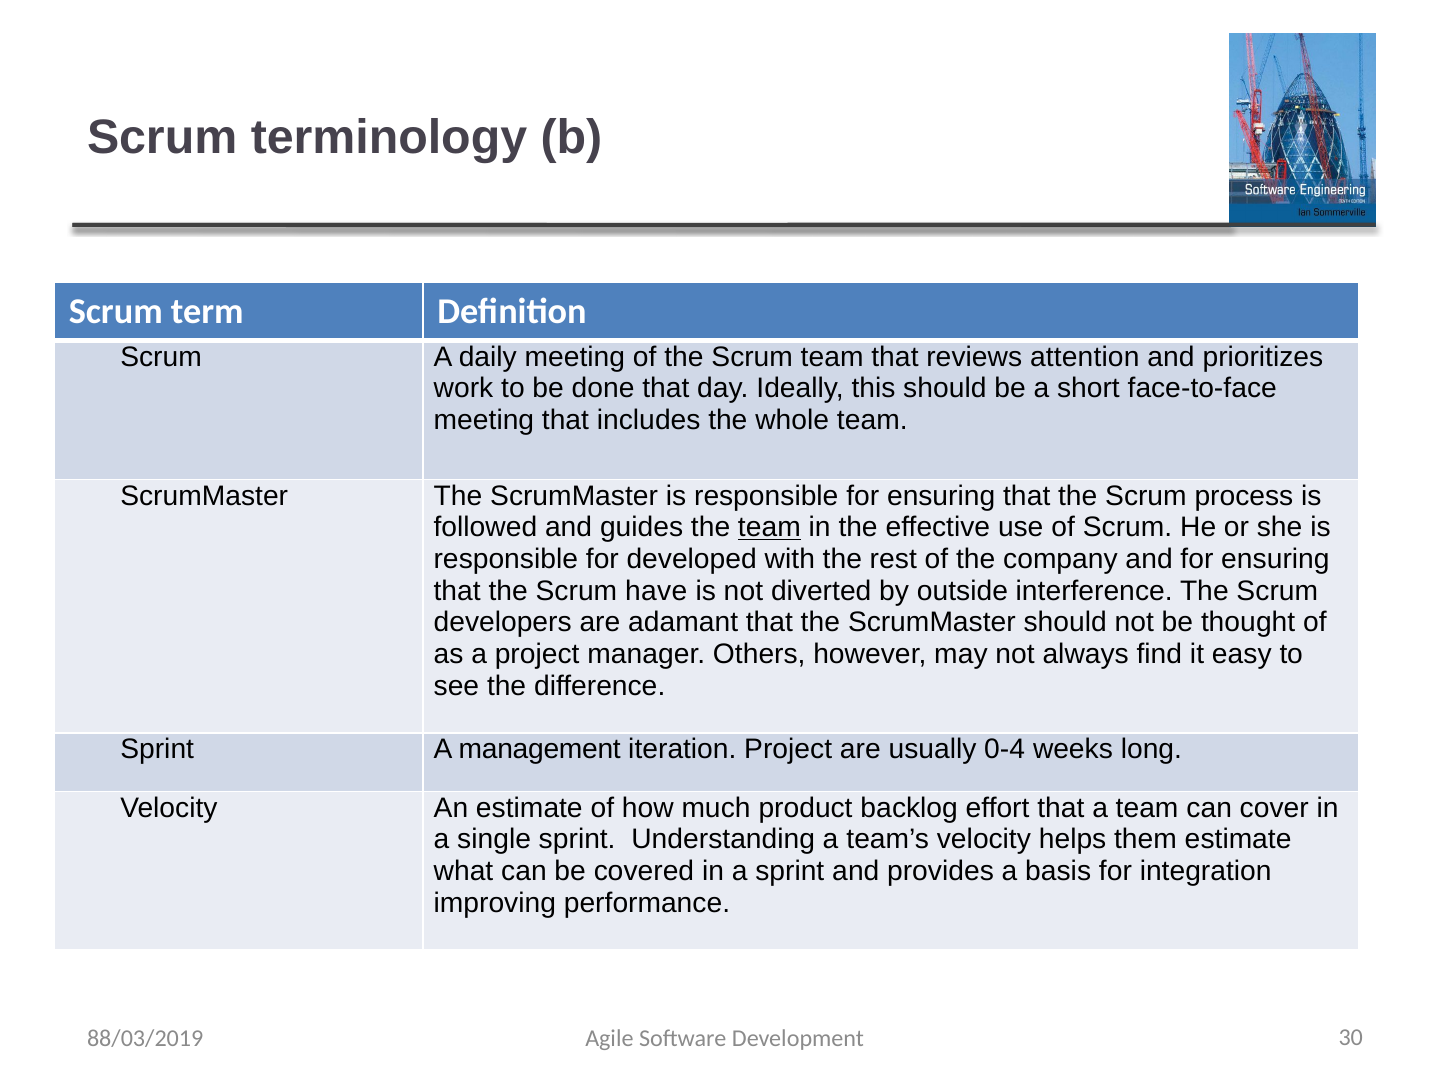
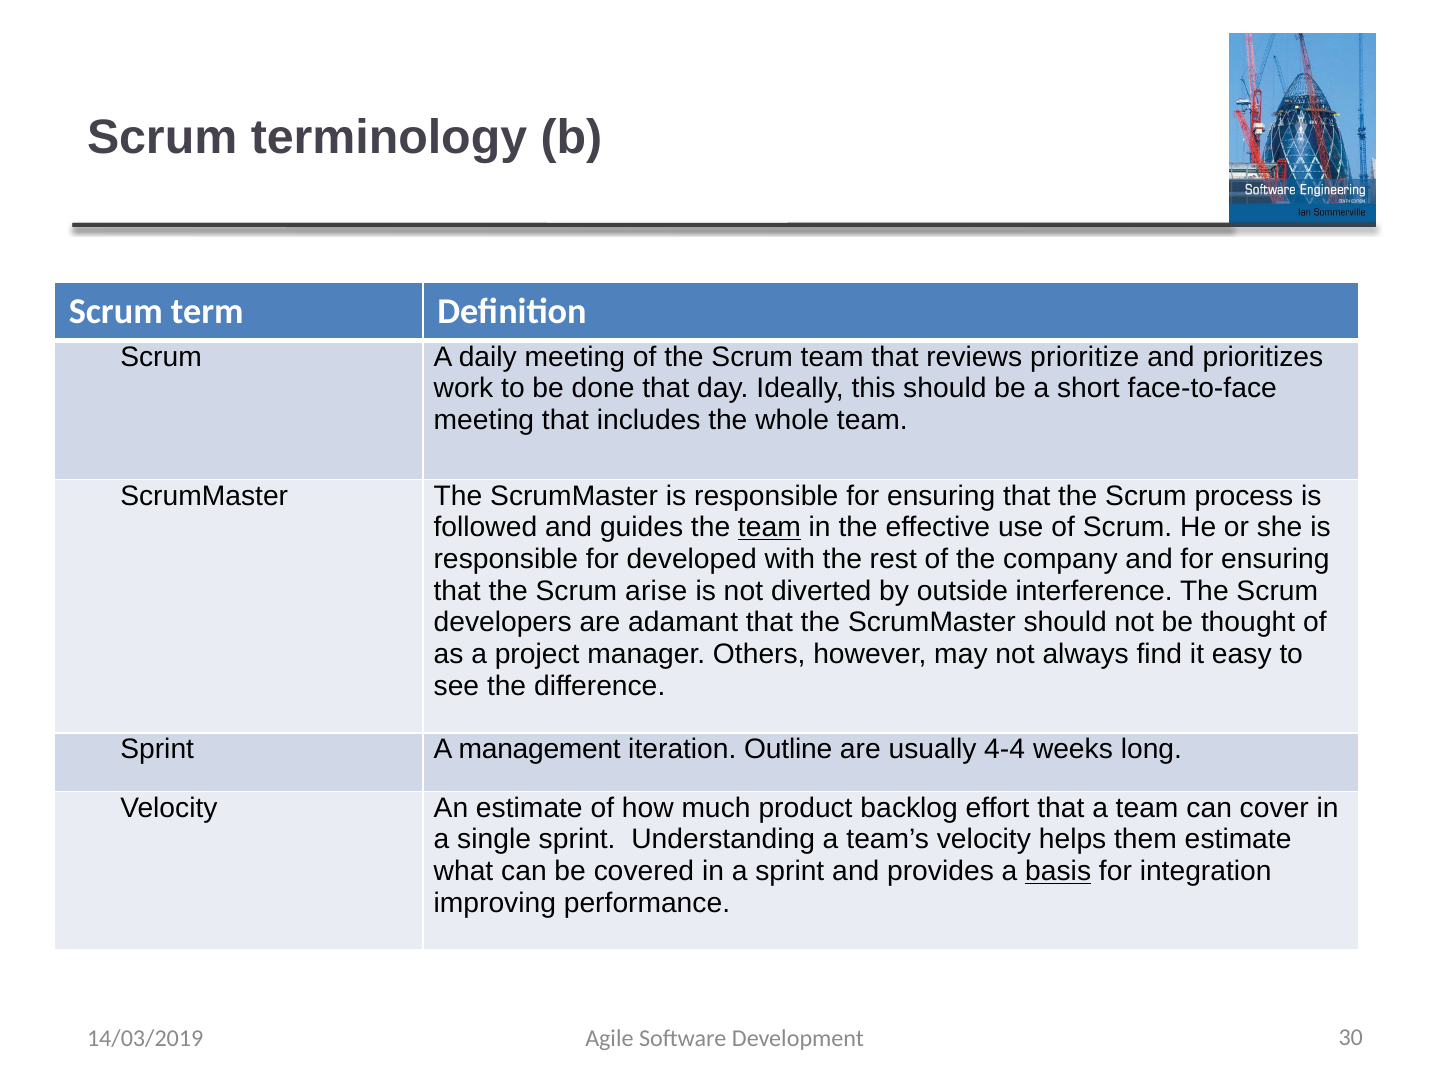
attention: attention -> prioritize
have: have -> arise
iteration Project: Project -> Outline
0-4: 0-4 -> 4-4
basis underline: none -> present
88/03/2019: 88/03/2019 -> 14/03/2019
